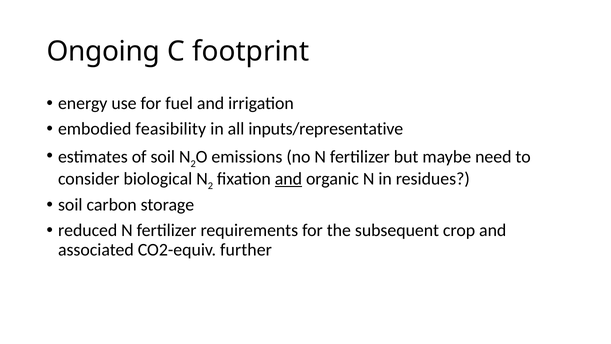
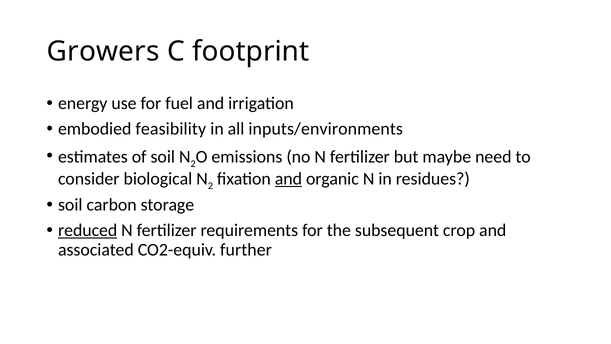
Ongoing: Ongoing -> Growers
inputs/representative: inputs/representative -> inputs/environments
reduced underline: none -> present
